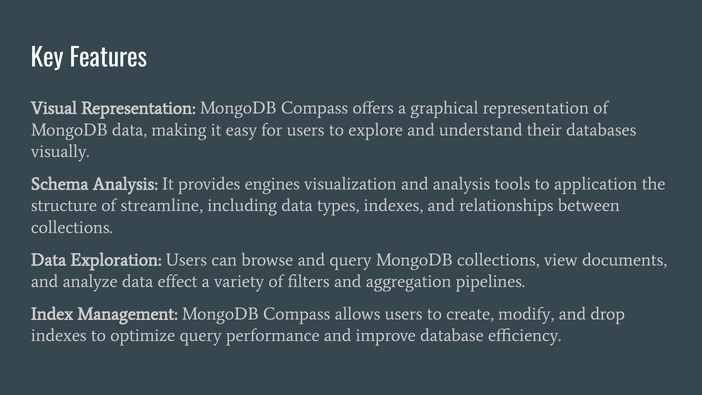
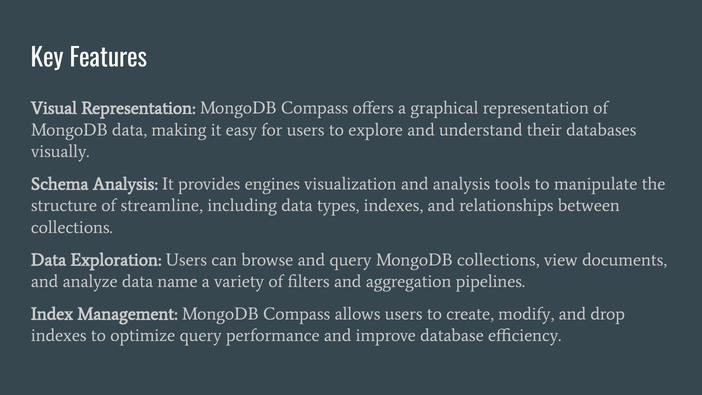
application: application -> manipulate
effect: effect -> name
